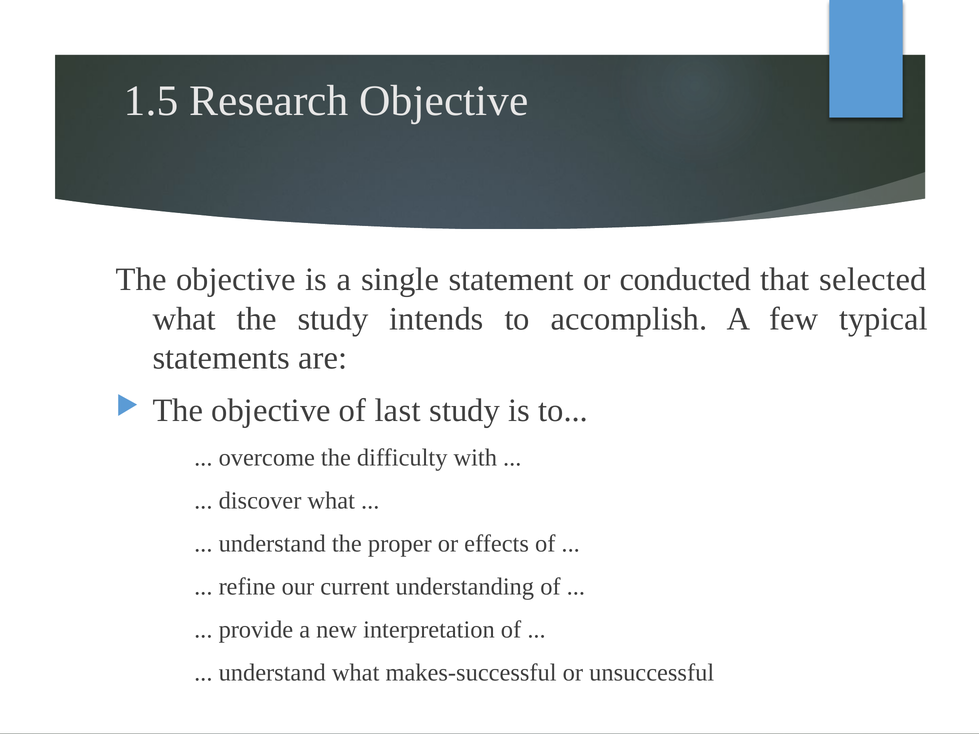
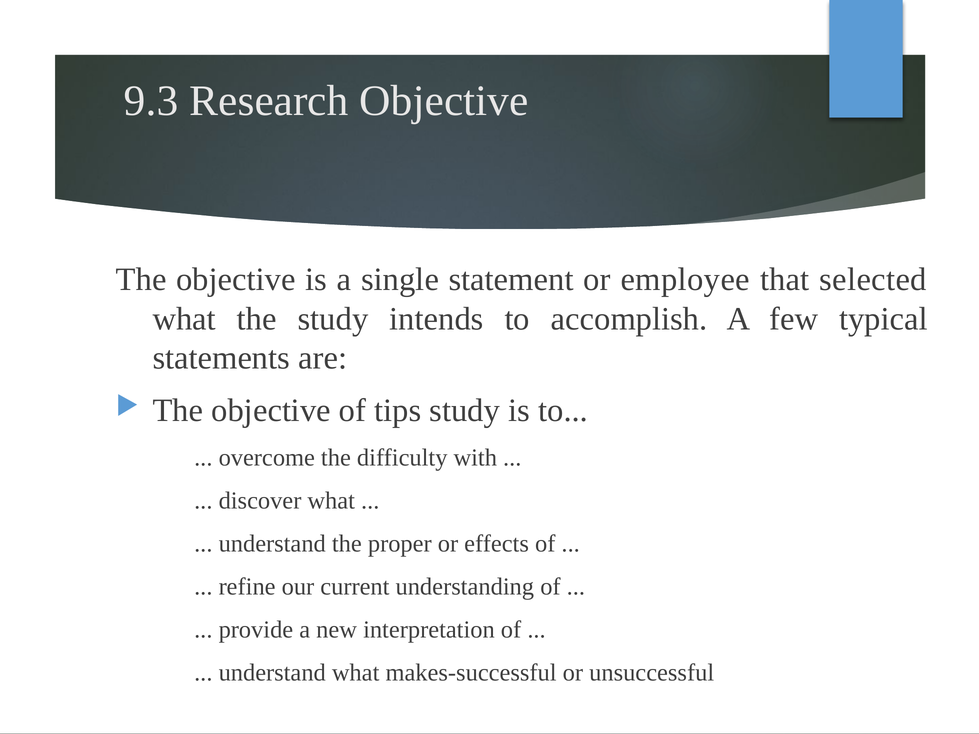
1.5: 1.5 -> 9.3
conducted: conducted -> employee
last: last -> tips
